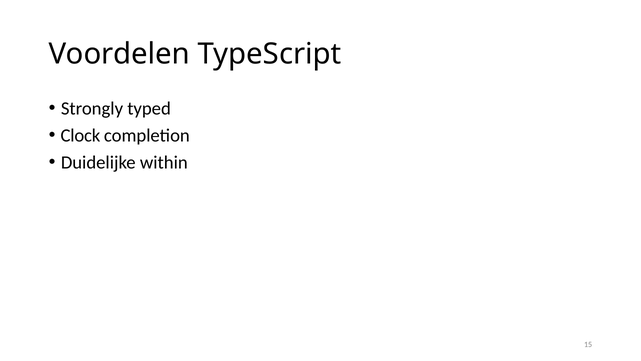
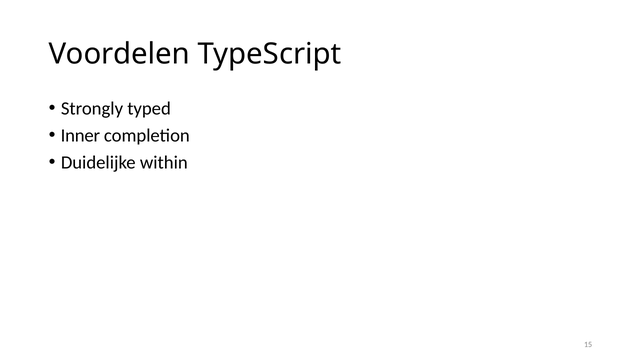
Clock: Clock -> Inner
